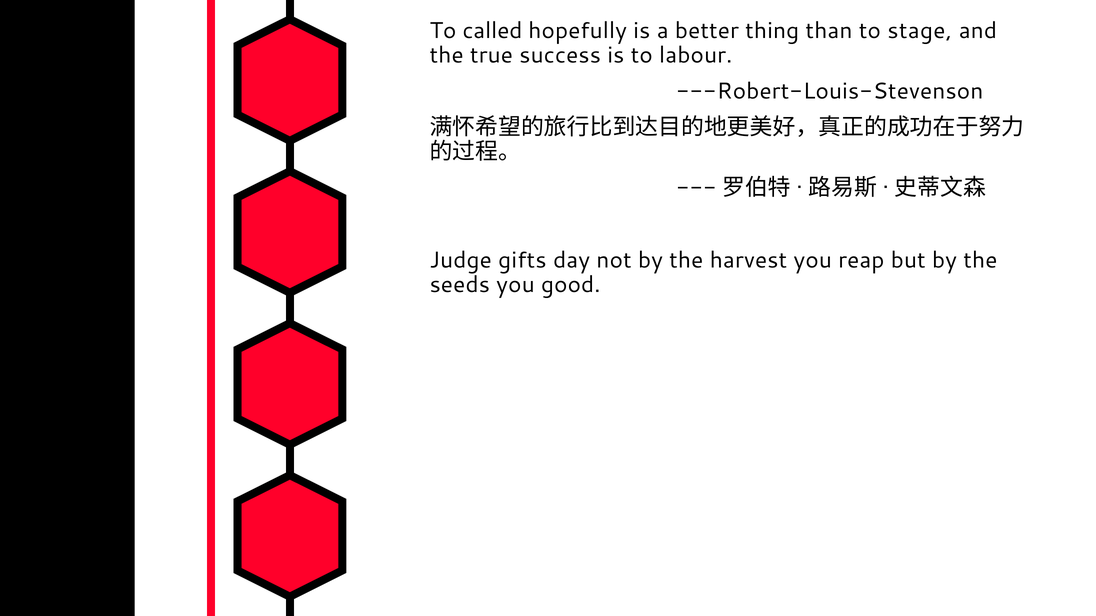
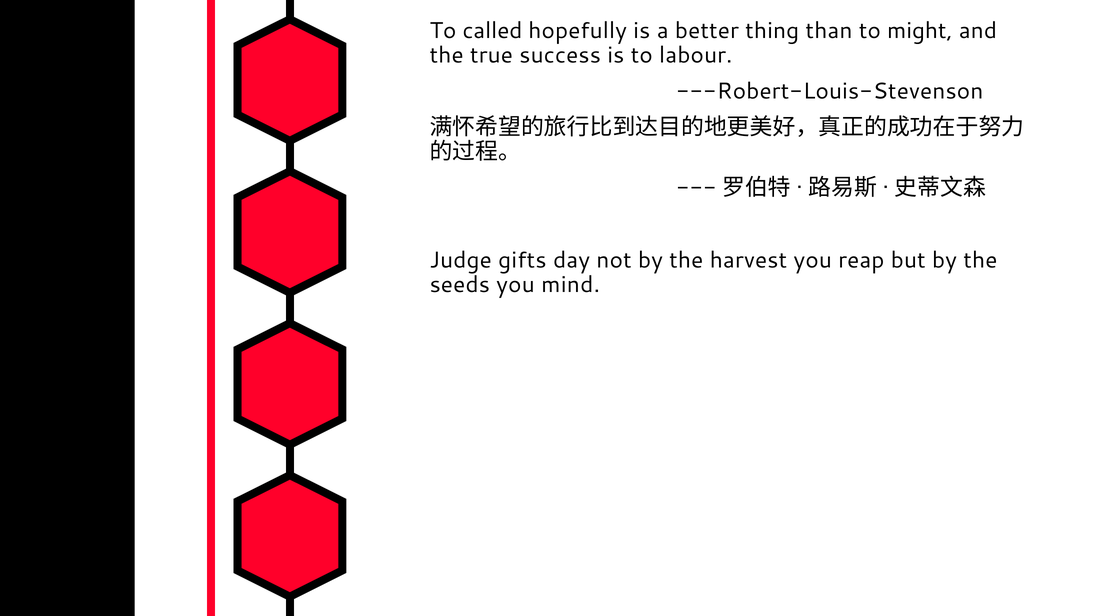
stage: stage -> might
good: good -> mind
